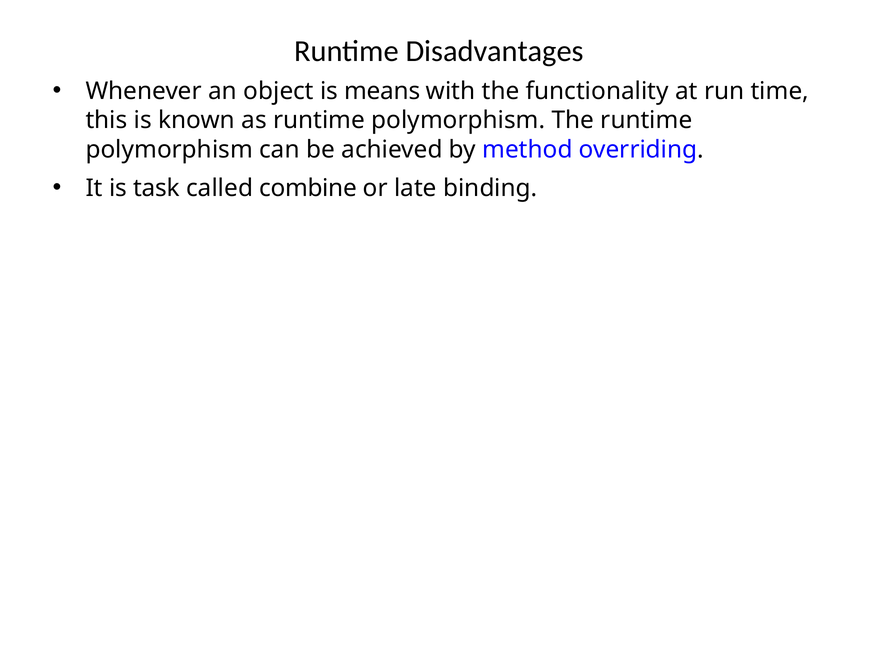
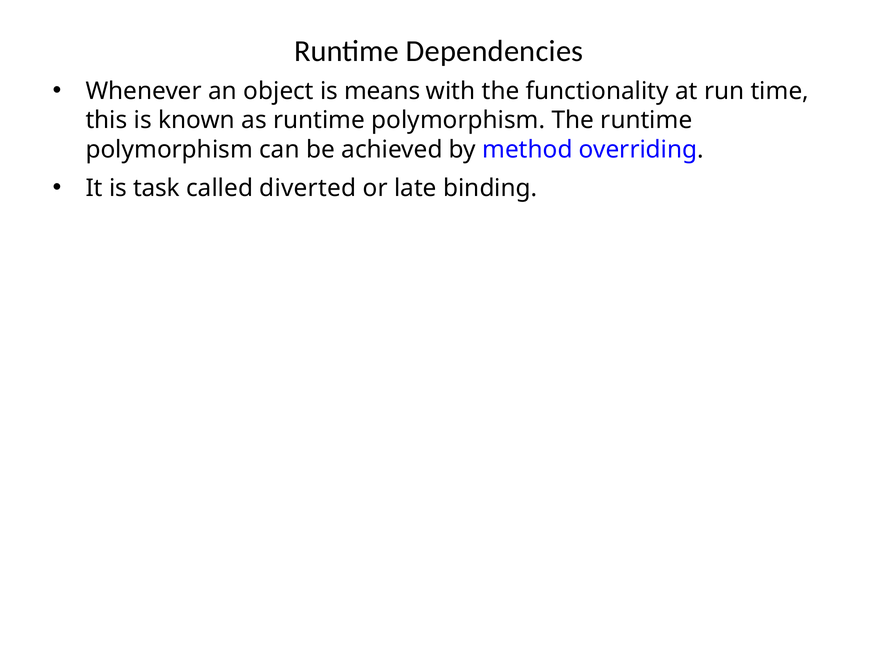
Disadvantages: Disadvantages -> Dependencies
combine: combine -> diverted
